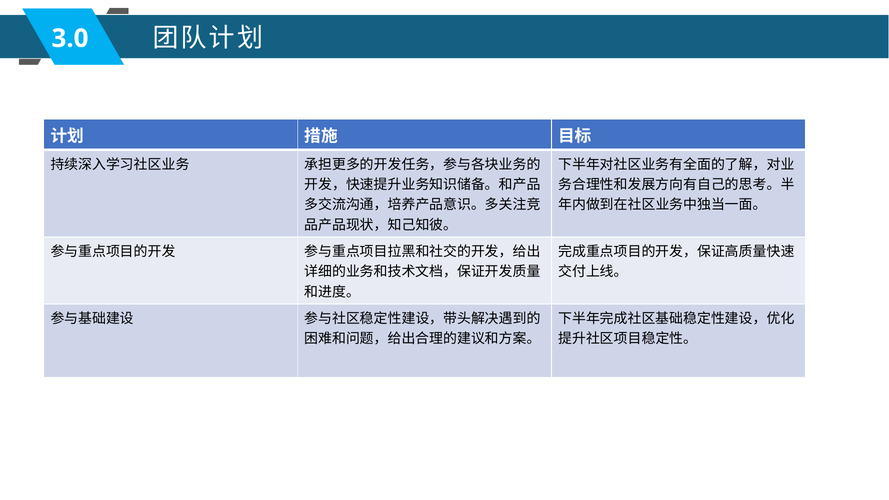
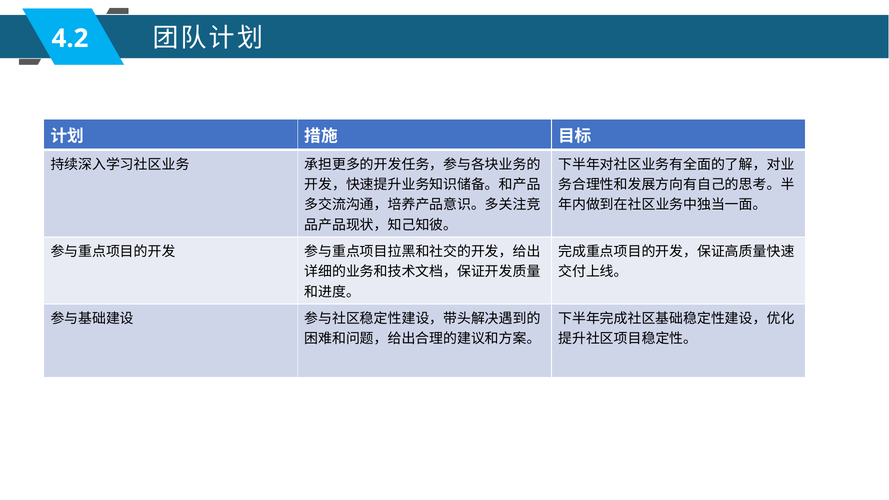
3.0: 3.0 -> 4.2
